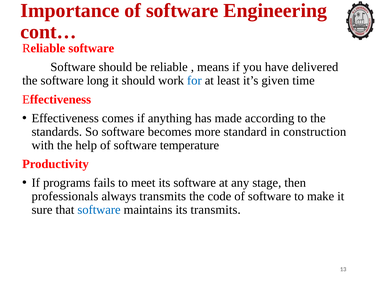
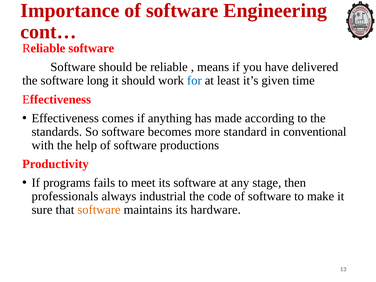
construction: construction -> conventional
temperature: temperature -> productions
always transmits: transmits -> industrial
software at (99, 210) colour: blue -> orange
its transmits: transmits -> hardware
